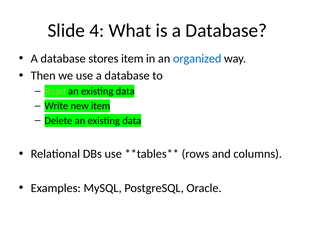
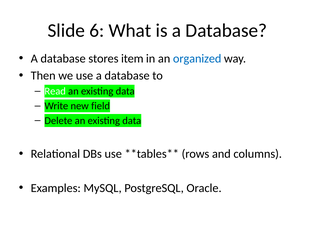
4: 4 -> 6
Read colour: light green -> white
new item: item -> field
